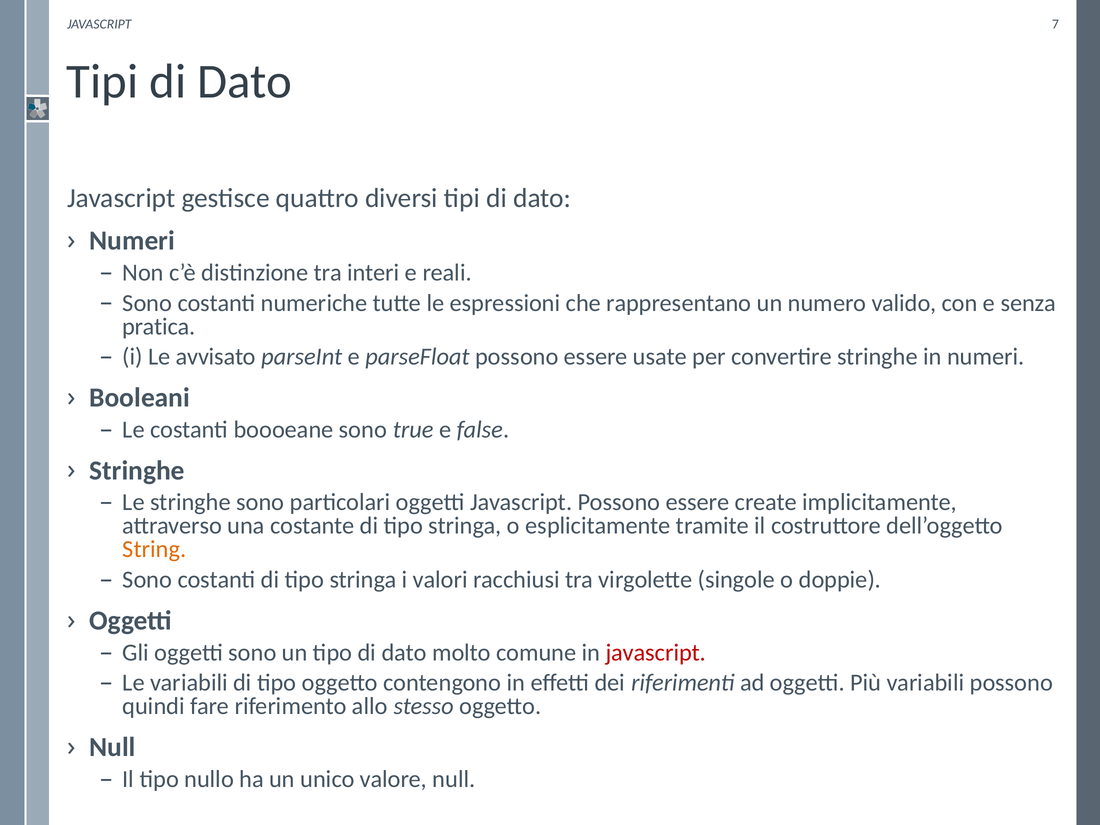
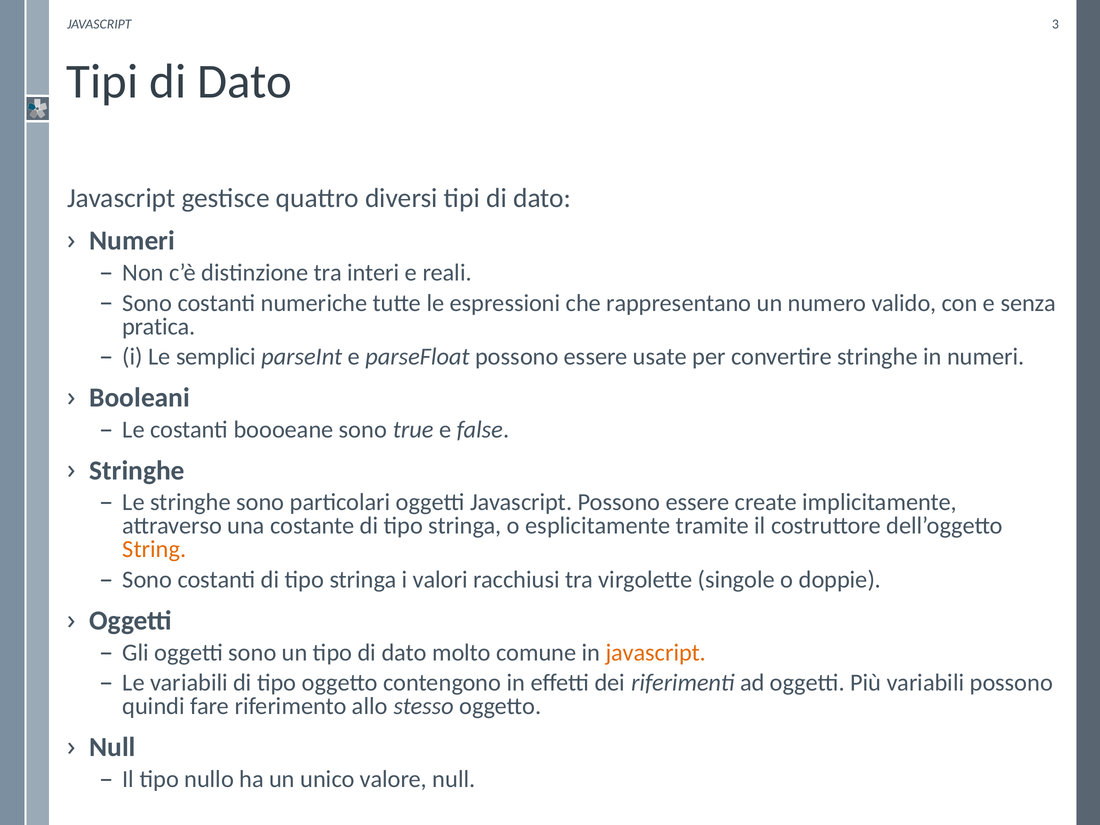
7: 7 -> 3
avvisato: avvisato -> semplici
javascript at (656, 653) colour: red -> orange
